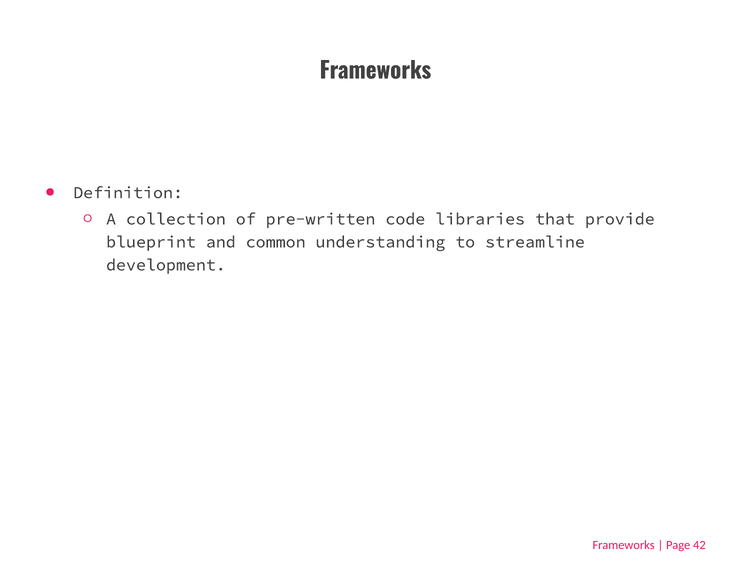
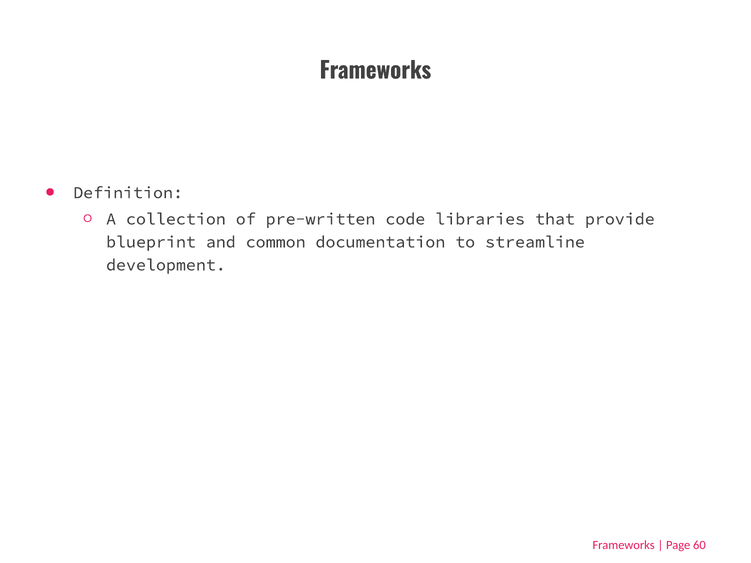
understanding: understanding -> documentation
42: 42 -> 60
